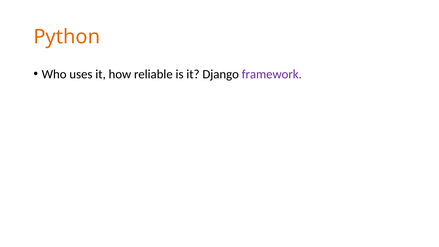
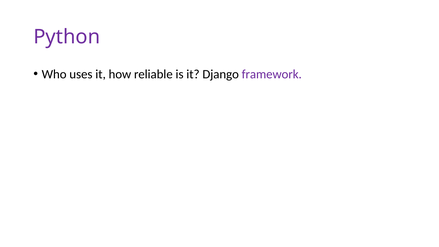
Python colour: orange -> purple
